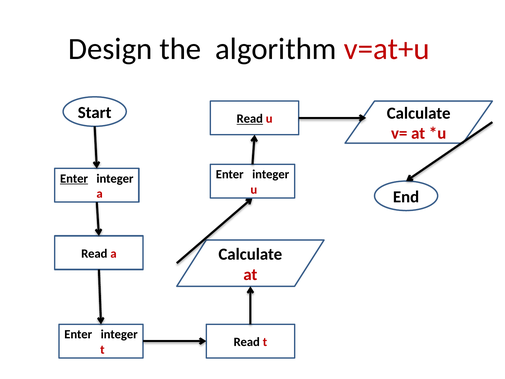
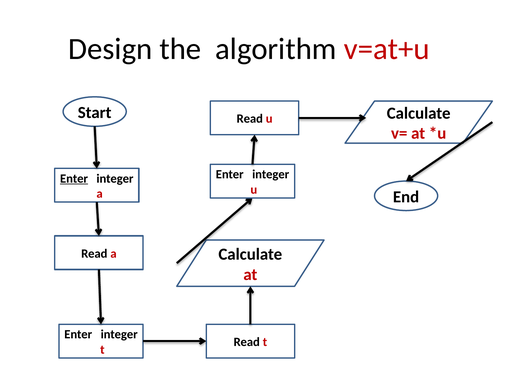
Read at (250, 119) underline: present -> none
